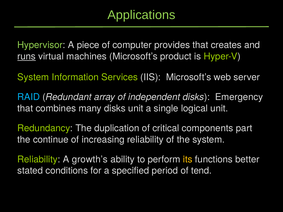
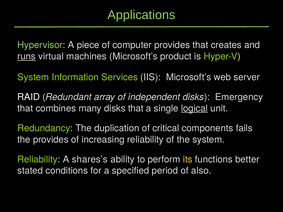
RAID colour: light blue -> white
disks unit: unit -> that
logical underline: none -> present
part: part -> fails
the continue: continue -> provides
growth’s: growth’s -> shares’s
tend: tend -> also
